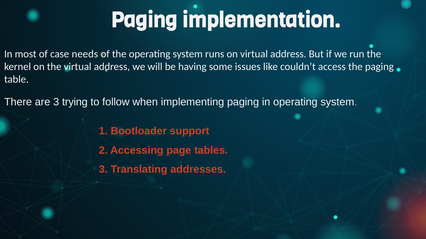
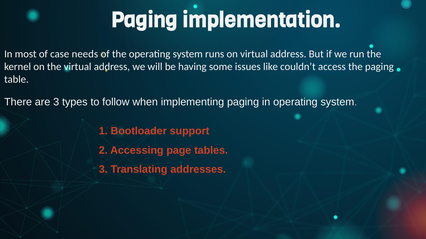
trying: trying -> types
